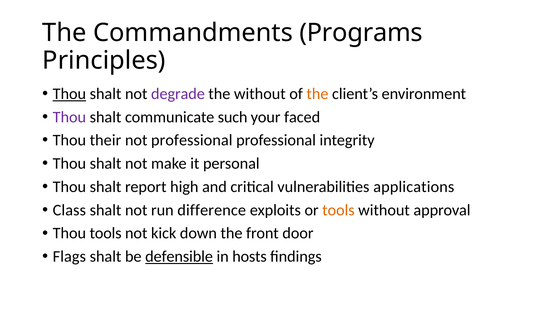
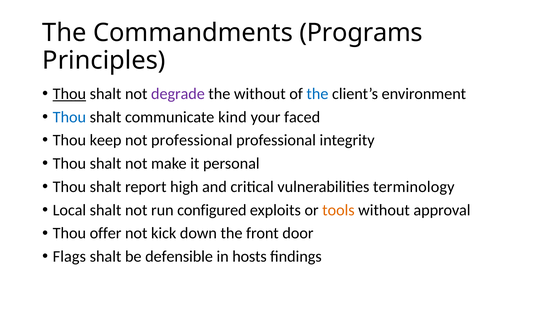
the at (317, 94) colour: orange -> blue
Thou at (69, 117) colour: purple -> blue
such: such -> kind
their: their -> keep
applications: applications -> terminology
Class: Class -> Local
difference: difference -> configured
Thou tools: tools -> offer
defensible underline: present -> none
